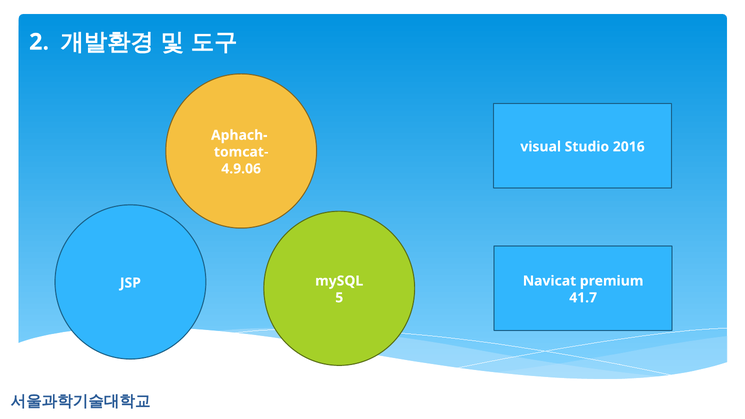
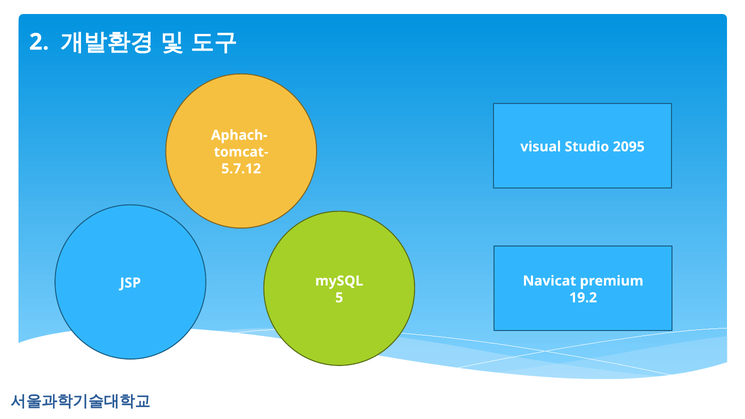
2016: 2016 -> 2095
4.9.06: 4.9.06 -> 5.7.12
41.7: 41.7 -> 19.2
